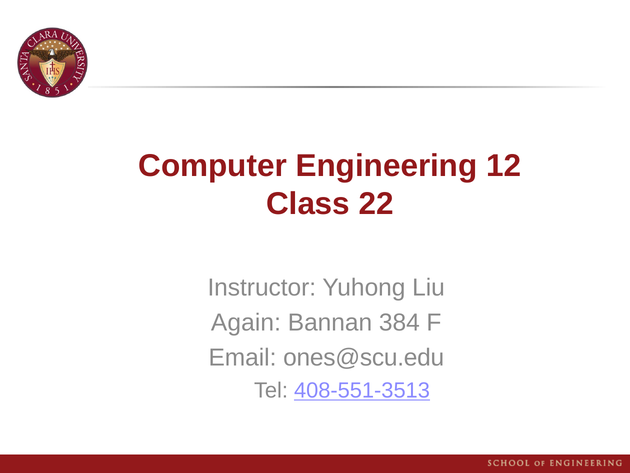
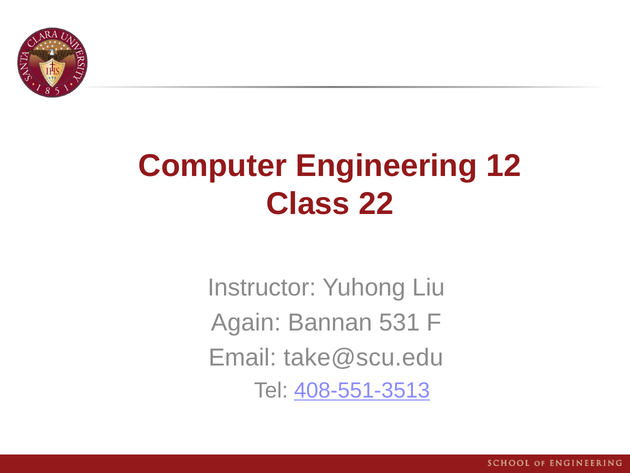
384: 384 -> 531
ones@scu.edu: ones@scu.edu -> take@scu.edu
